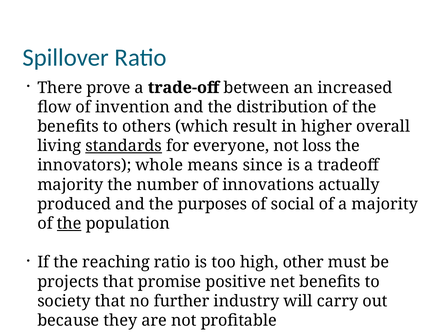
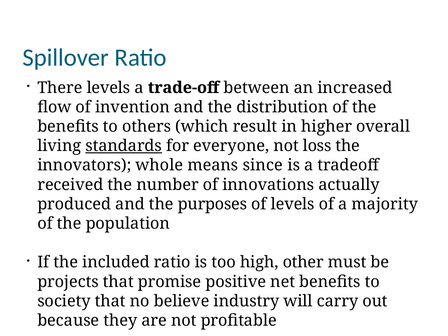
There prove: prove -> levels
majority at (70, 185): majority -> received
of social: social -> levels
the at (69, 223) underline: present -> none
reaching: reaching -> included
further: further -> believe
